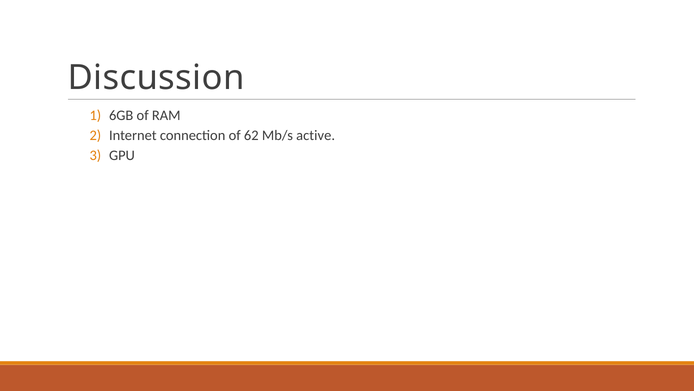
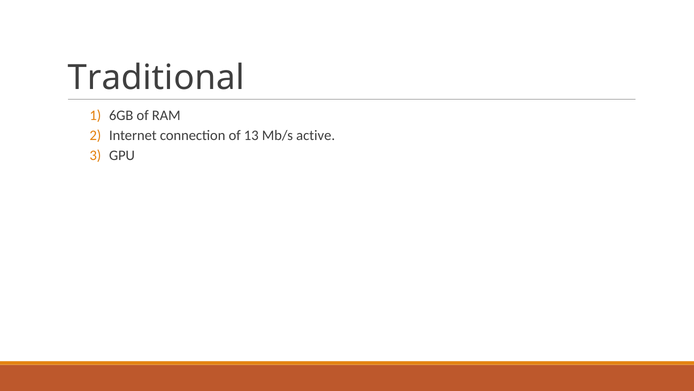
Discussion: Discussion -> Traditional
62: 62 -> 13
